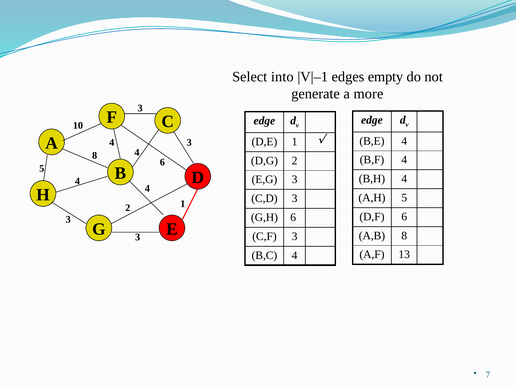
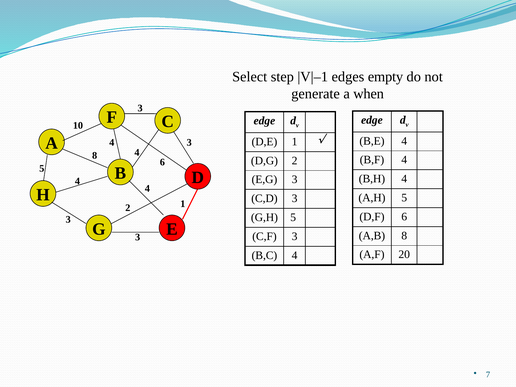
into: into -> step
more: more -> when
G,H 6: 6 -> 5
13: 13 -> 20
